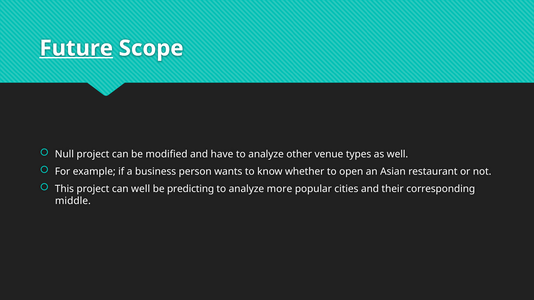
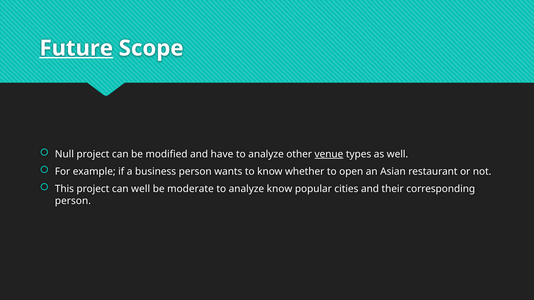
venue underline: none -> present
predicting: predicting -> moderate
analyze more: more -> know
middle at (73, 201): middle -> person
